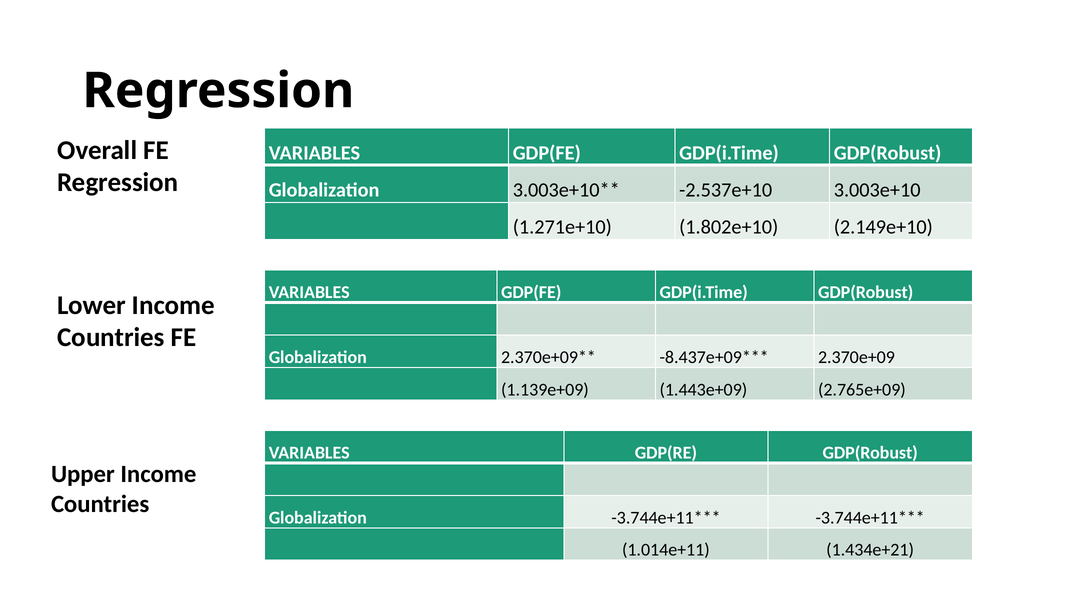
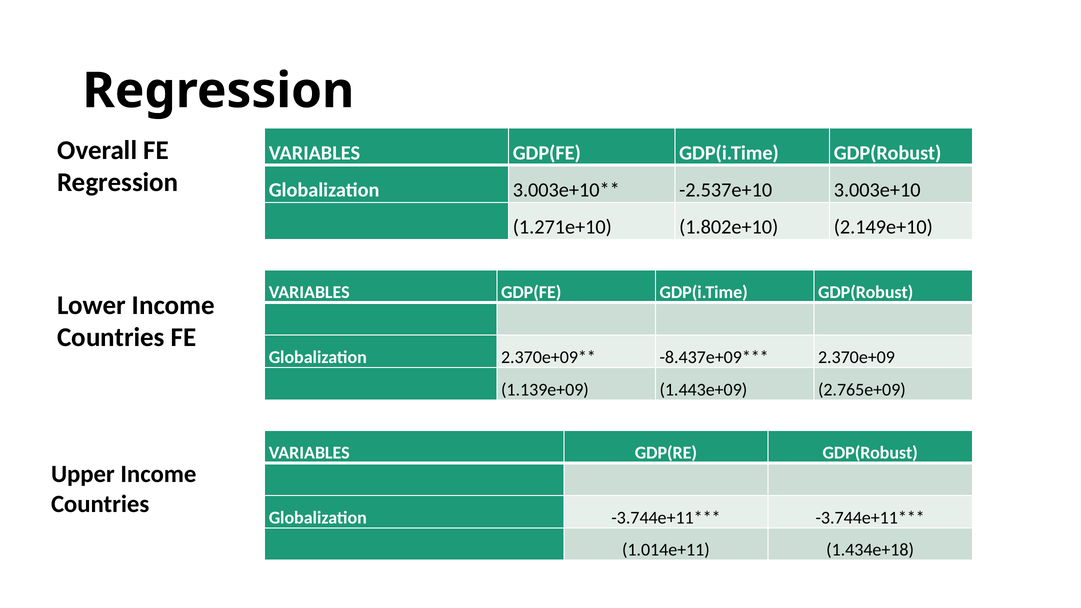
1.434e+21: 1.434e+21 -> 1.434e+18
